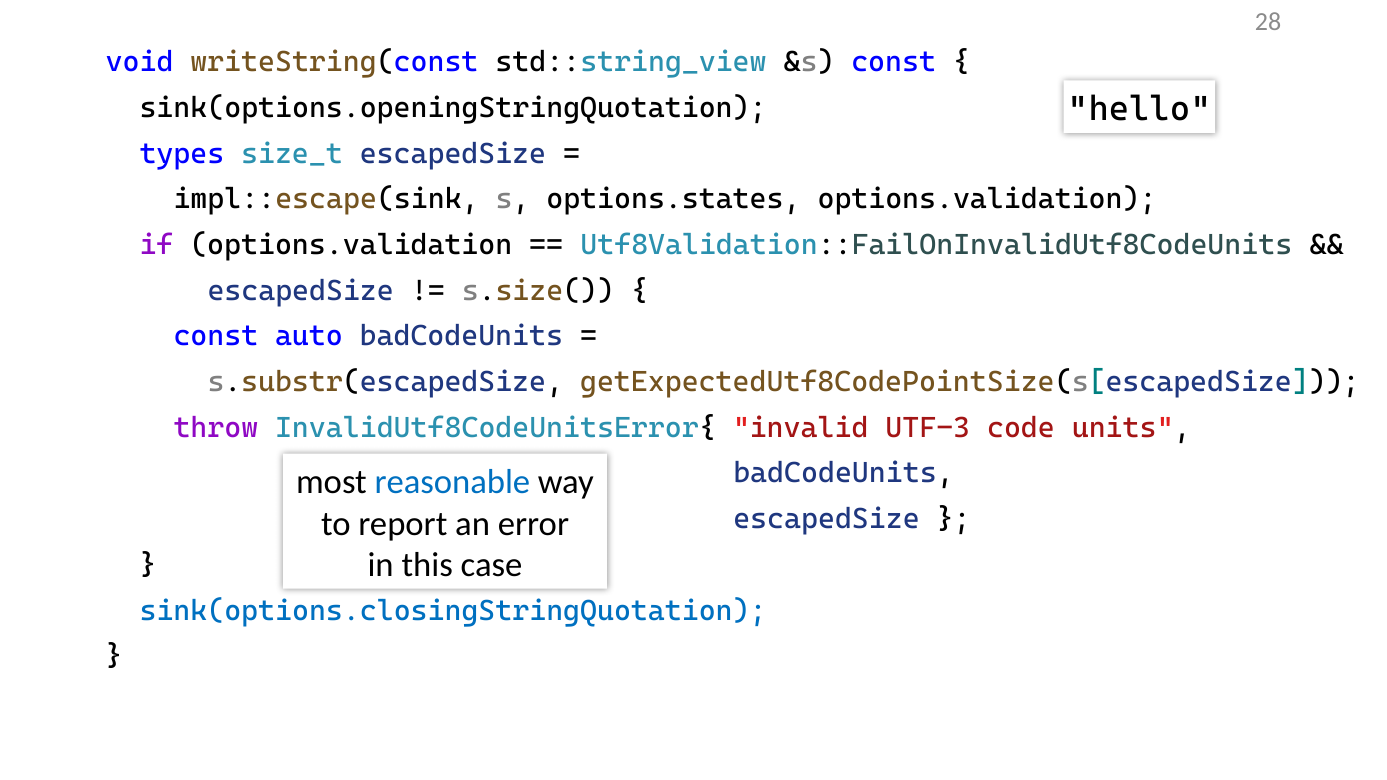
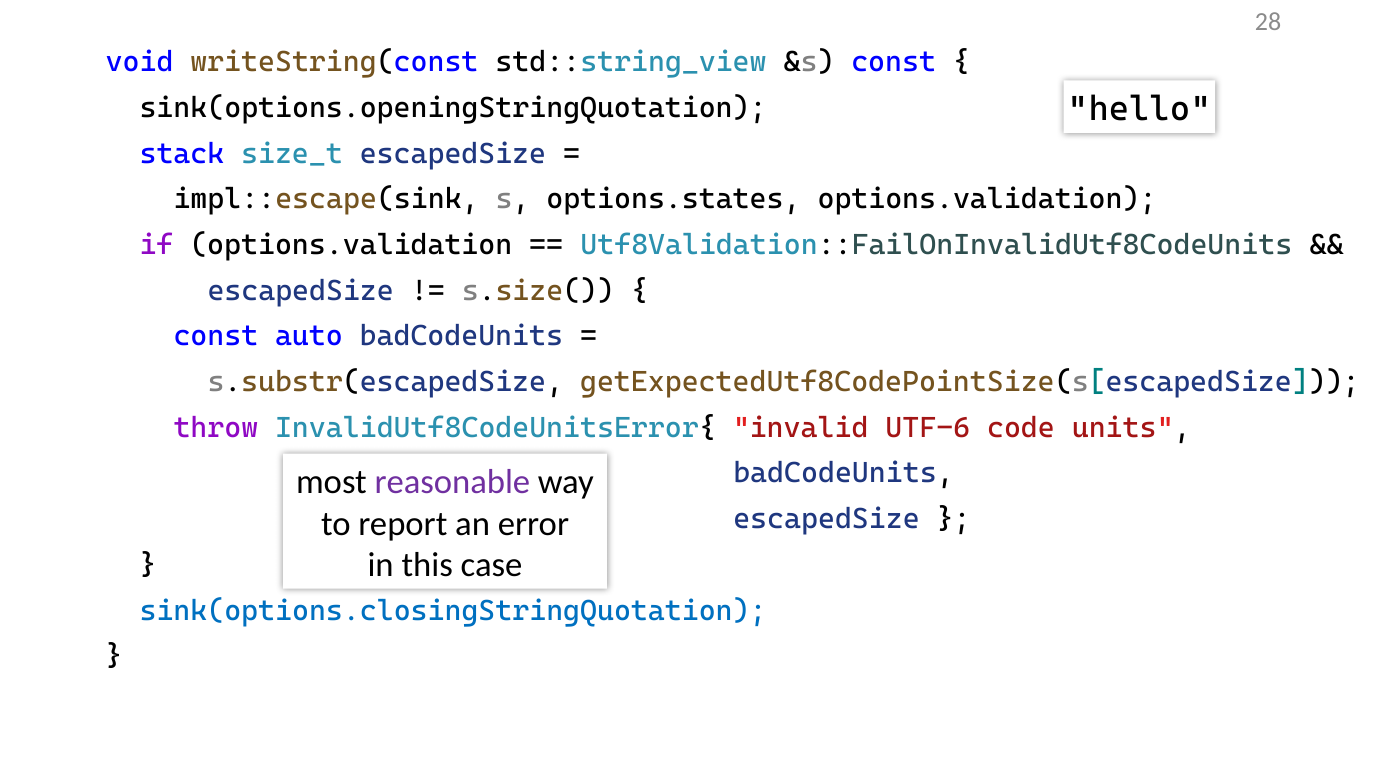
types: types -> stack
UTF-3: UTF-3 -> UTF-6
reasonable colour: blue -> purple
